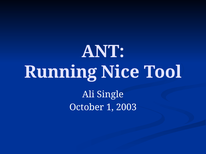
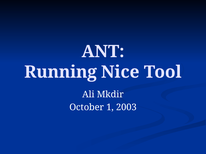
Single: Single -> Mkdir
